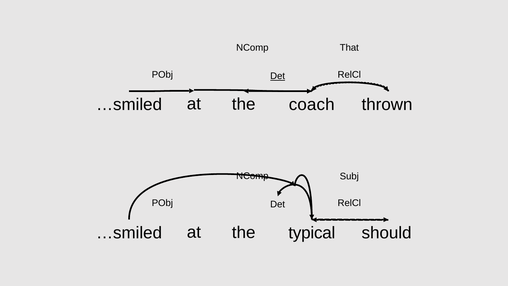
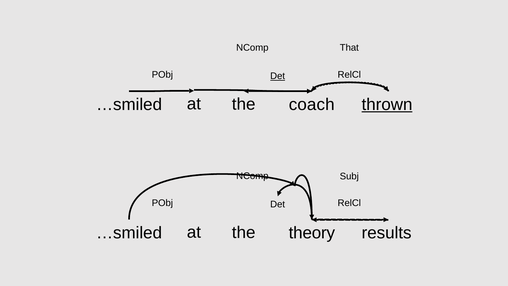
thrown underline: none -> present
typical: typical -> theory
should: should -> results
